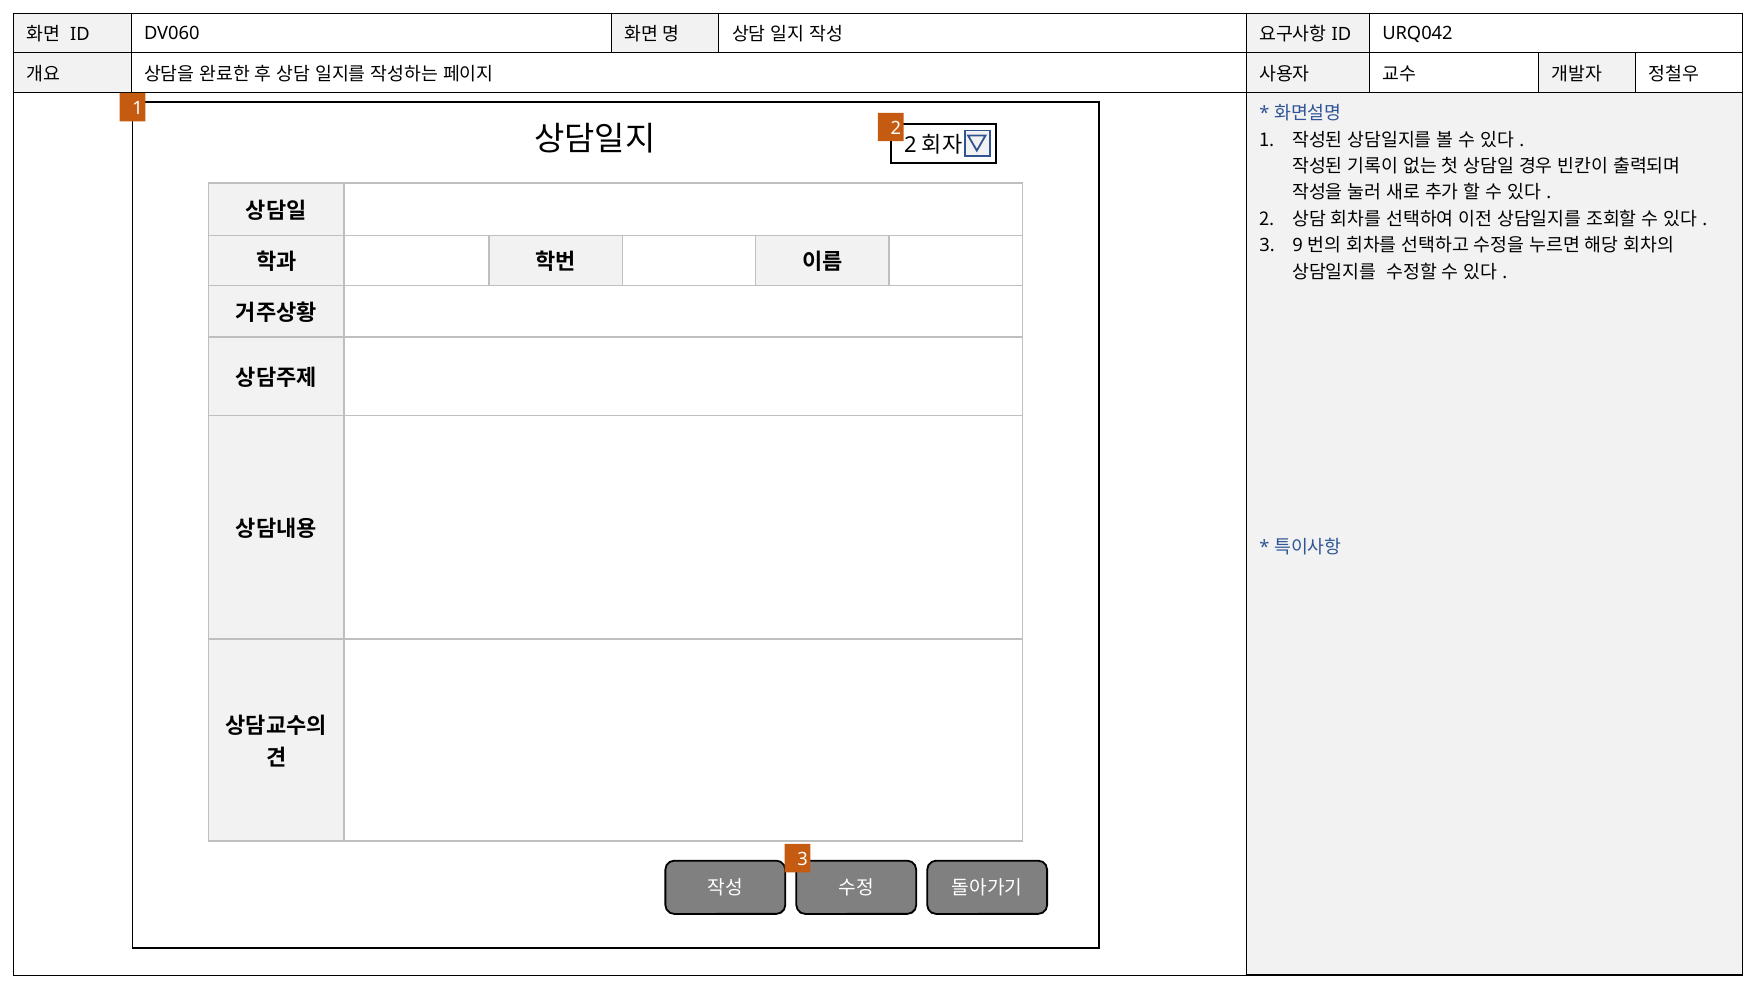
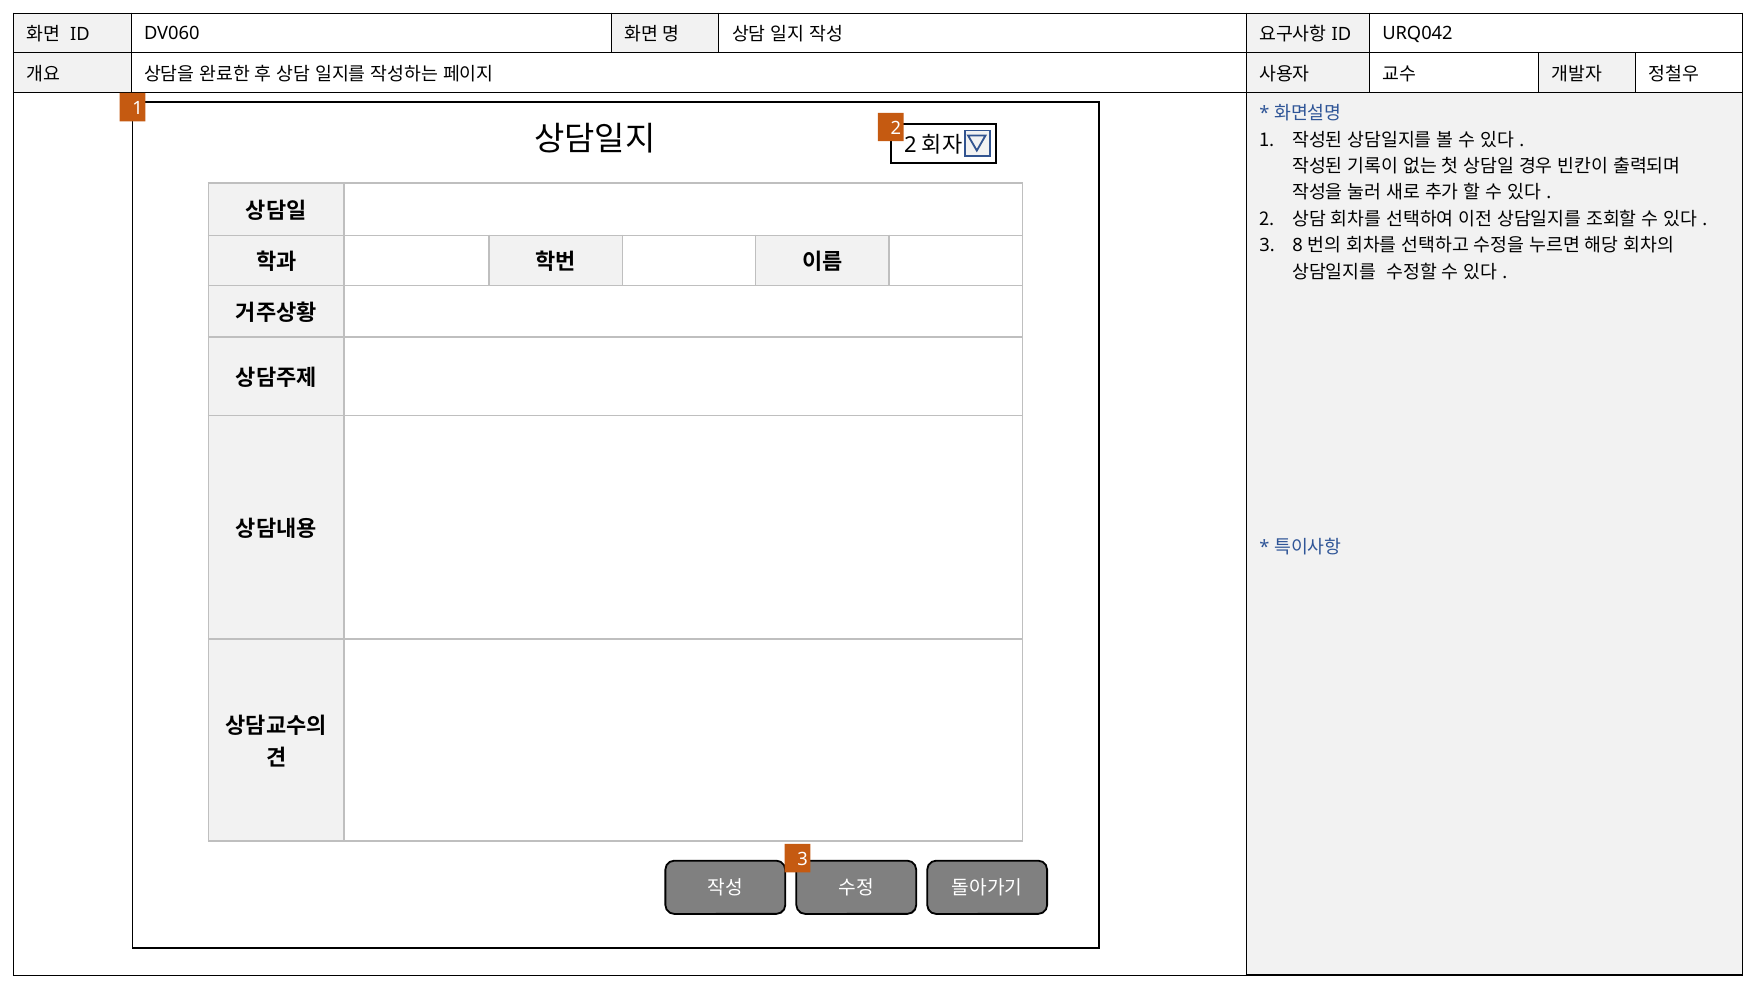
9: 9 -> 8
